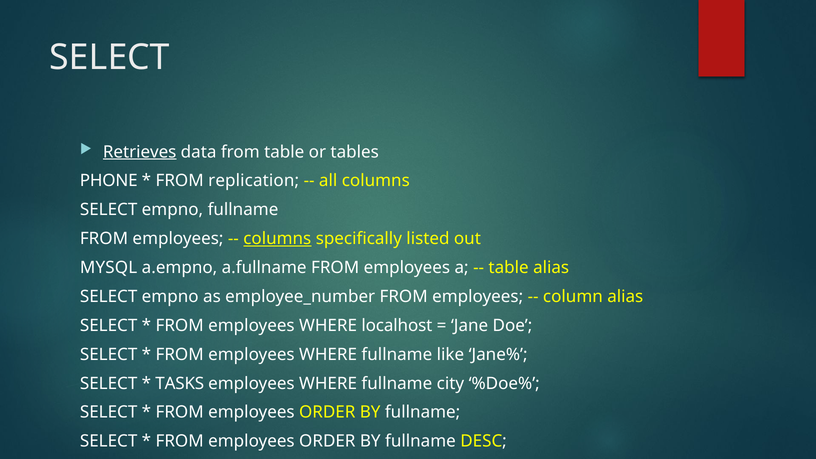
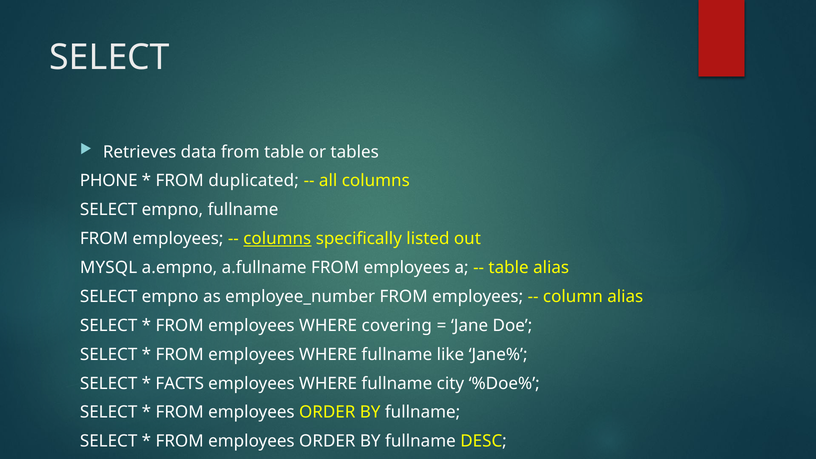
Retrieves underline: present -> none
replication: replication -> duplicated
localhost: localhost -> covering
TASKS: TASKS -> FACTS
